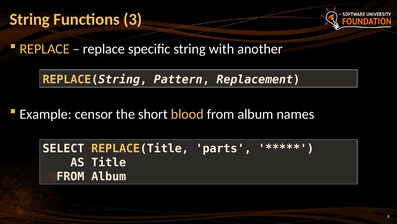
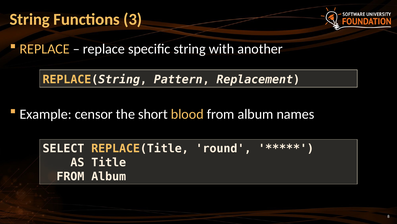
parts: parts -> round
